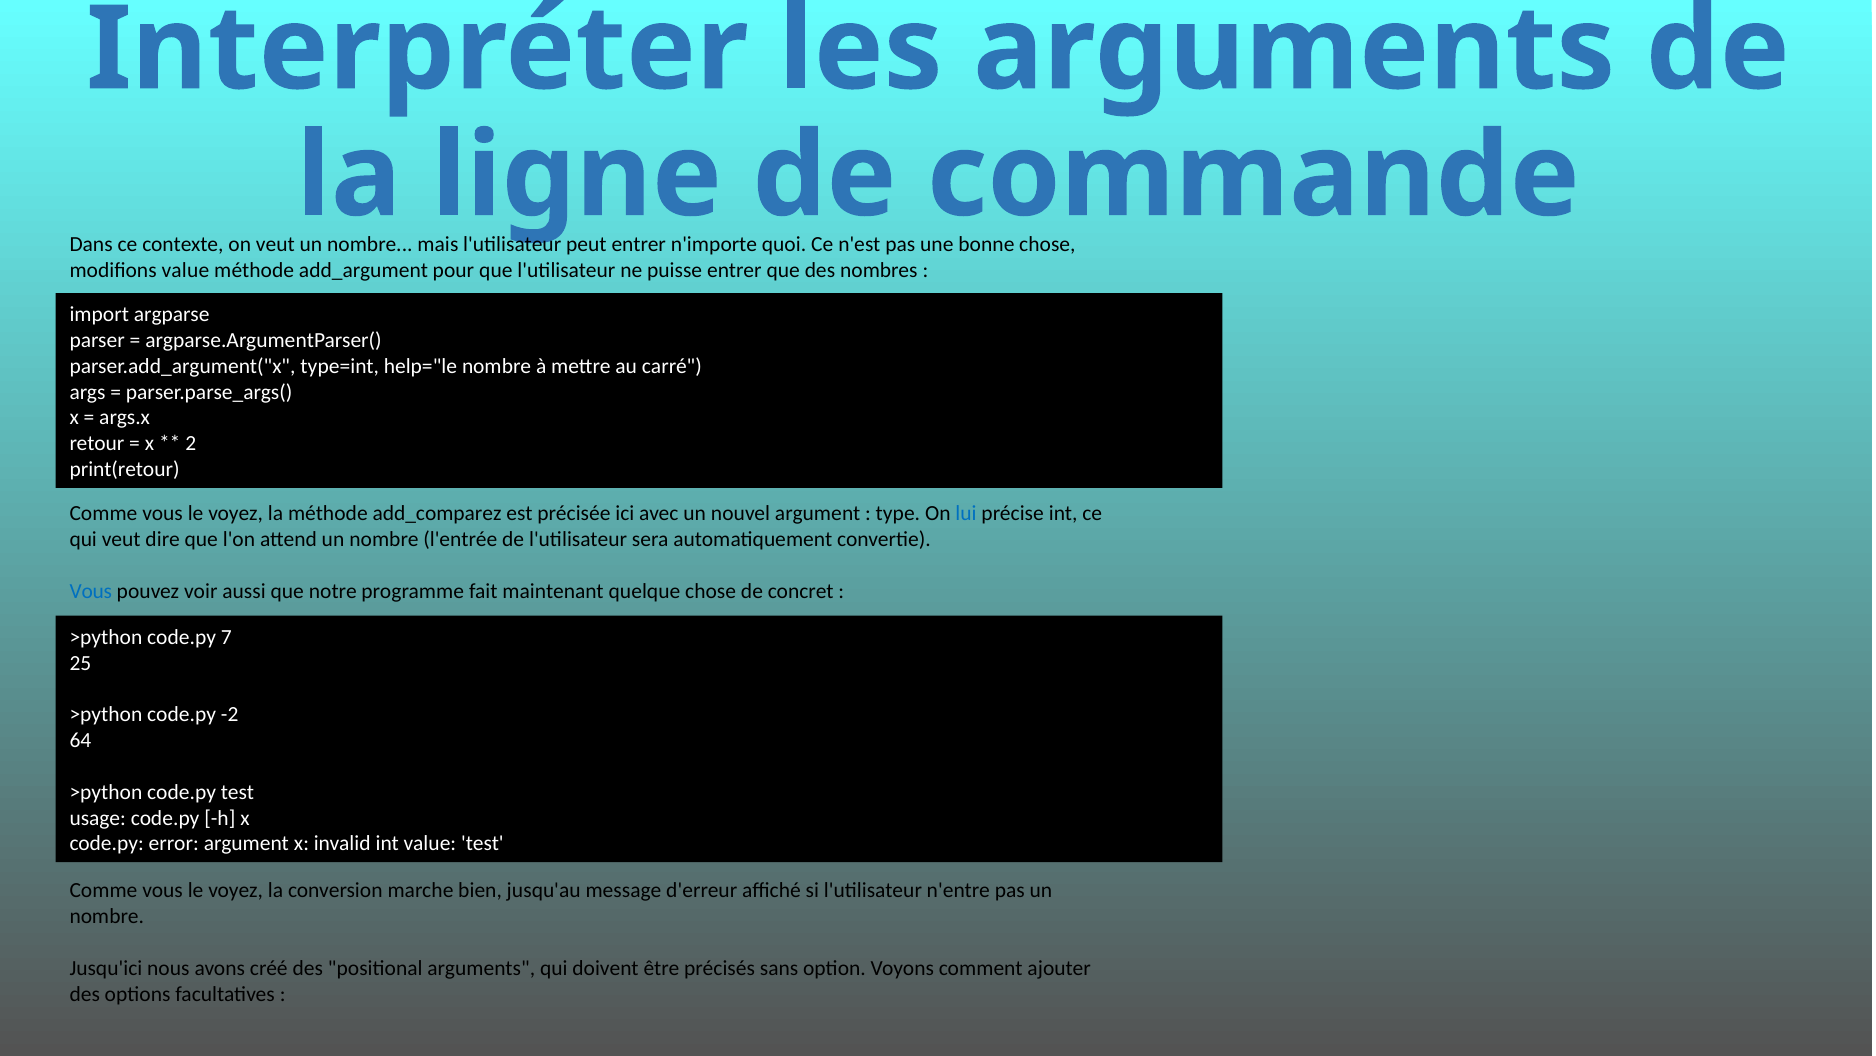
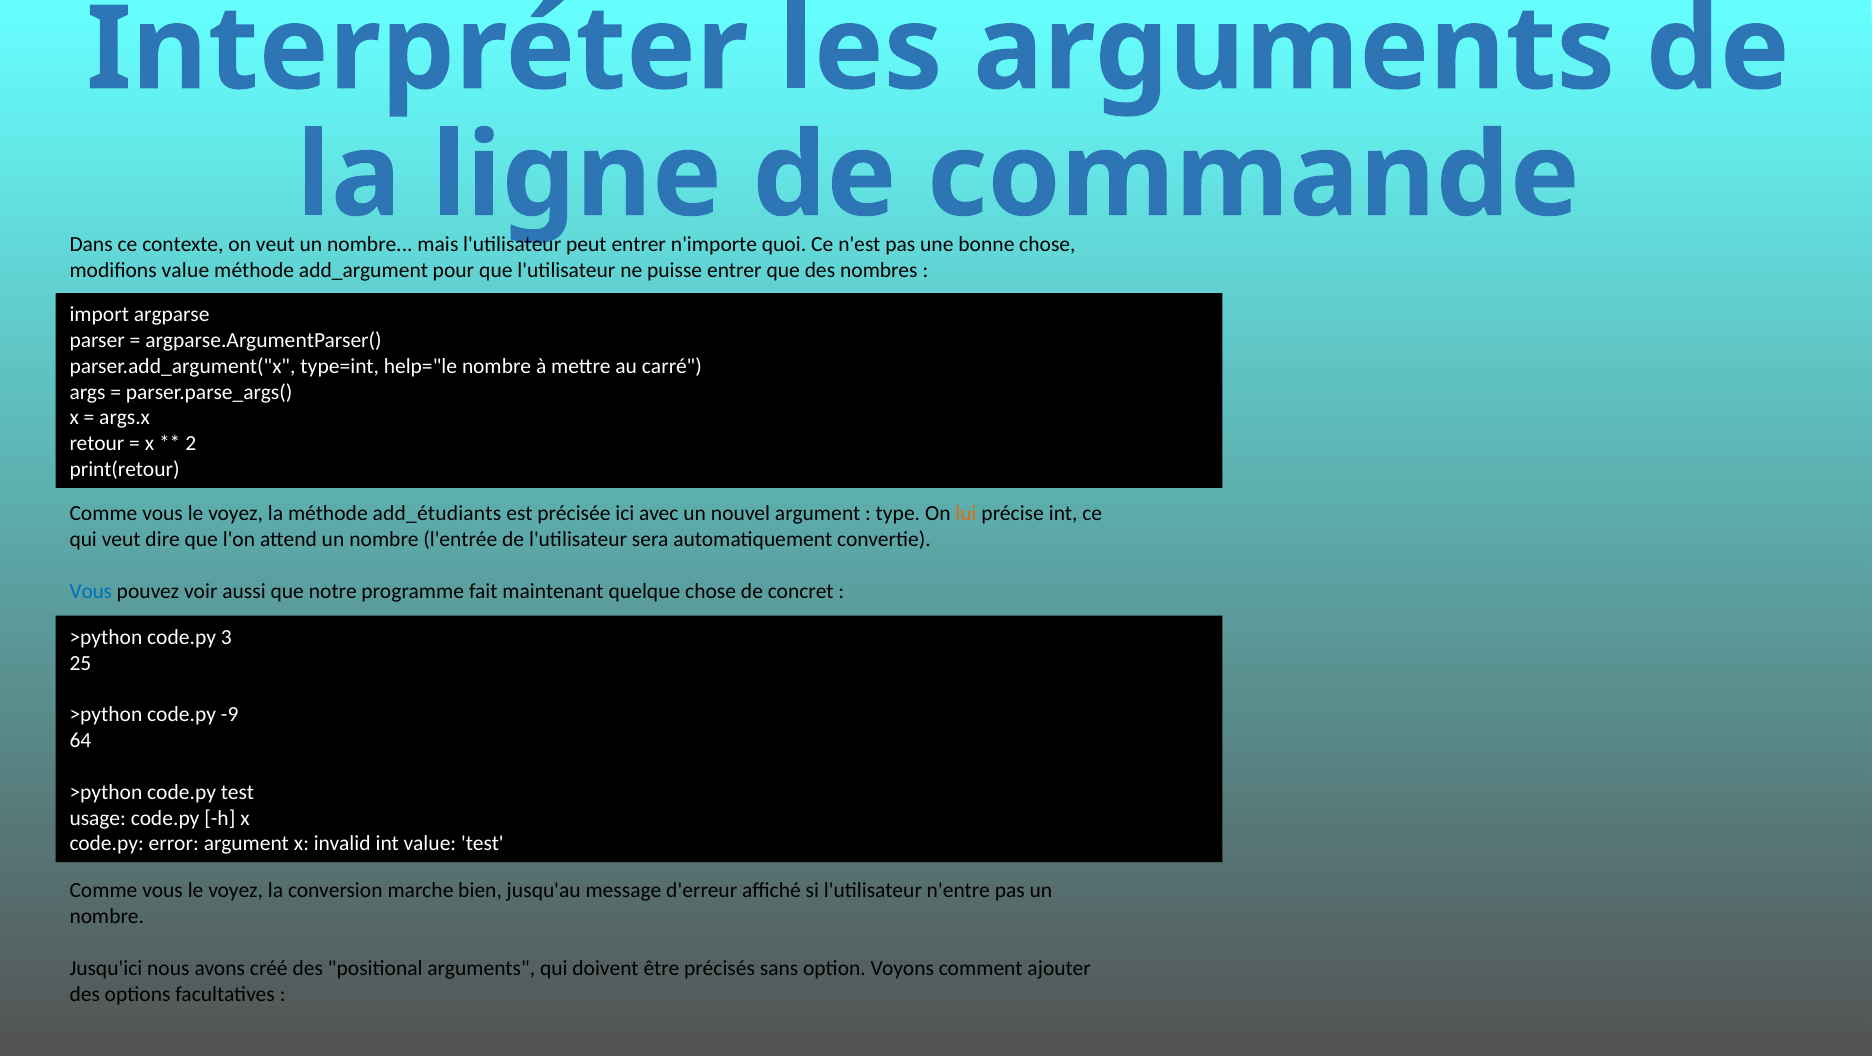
add_comparez: add_comparez -> add_étudiants
lui colour: blue -> orange
7: 7 -> 3
-2: -2 -> -9
